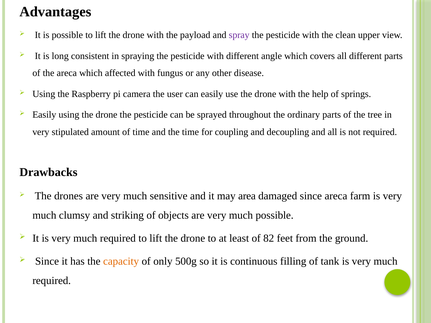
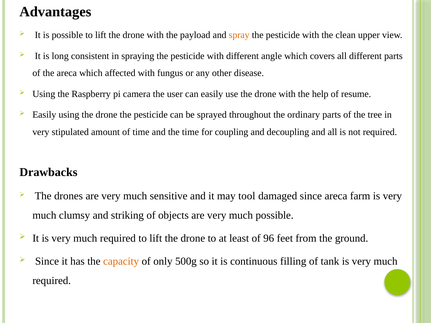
spray colour: purple -> orange
springs: springs -> resume
area: area -> tool
82: 82 -> 96
